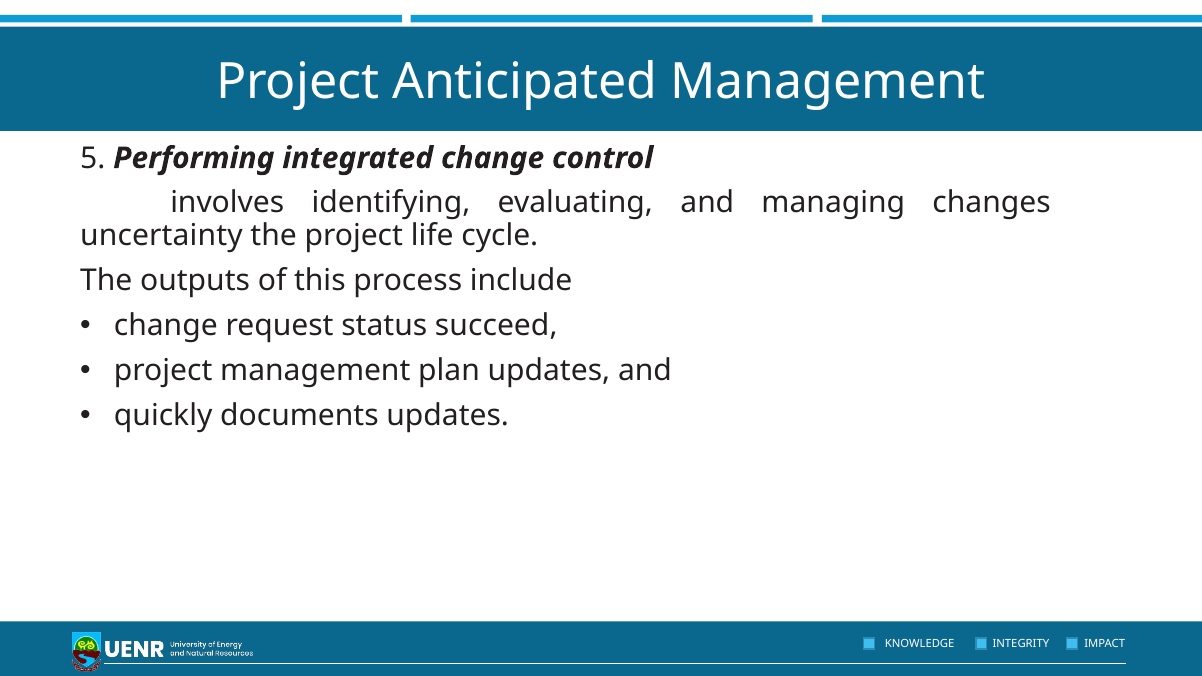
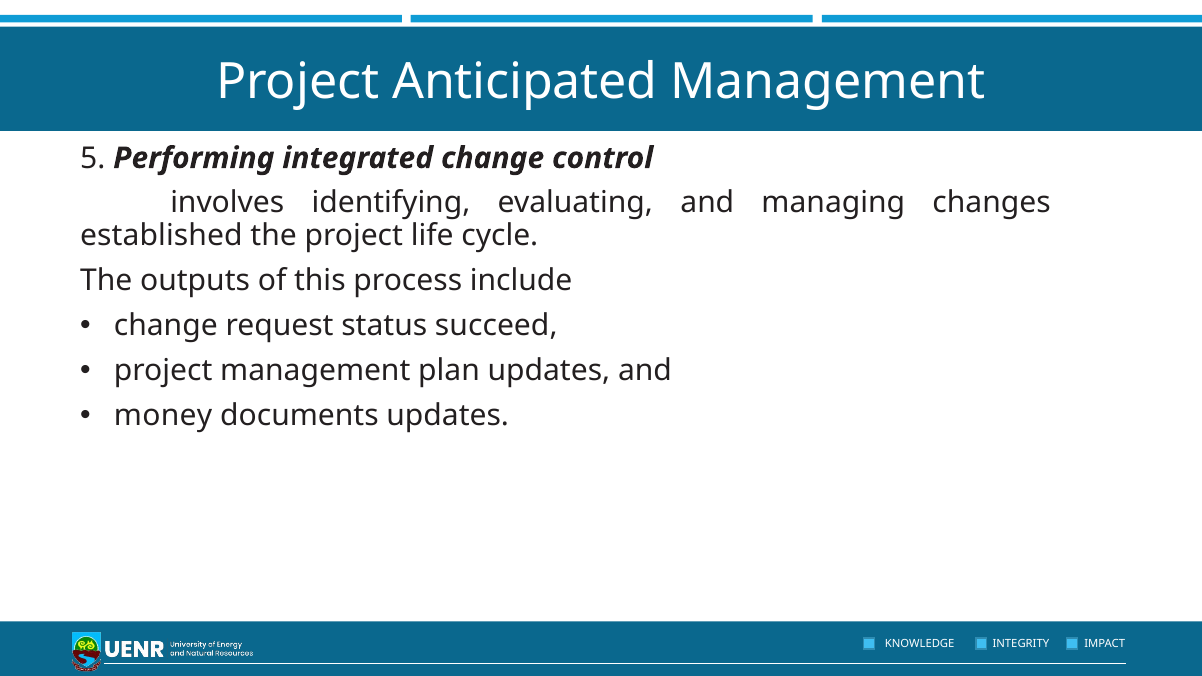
uncertainty: uncertainty -> established
quickly: quickly -> money
